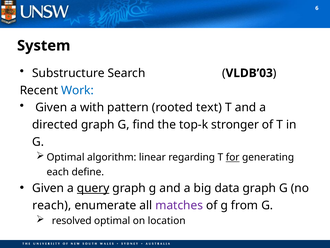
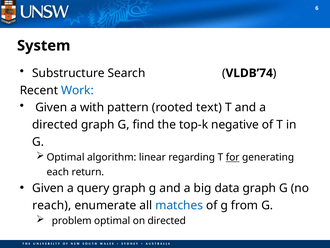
VLDB’03: VLDB’03 -> VLDB’74
stronger: stronger -> negative
define: define -> return
query underline: present -> none
matches colour: purple -> blue
resolved: resolved -> problem
on location: location -> directed
